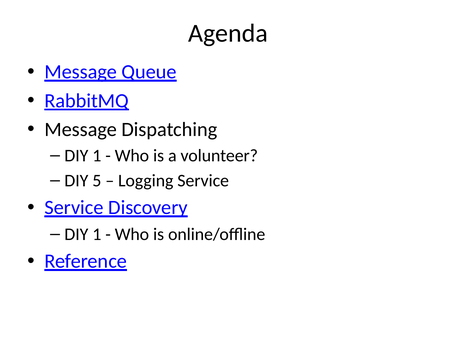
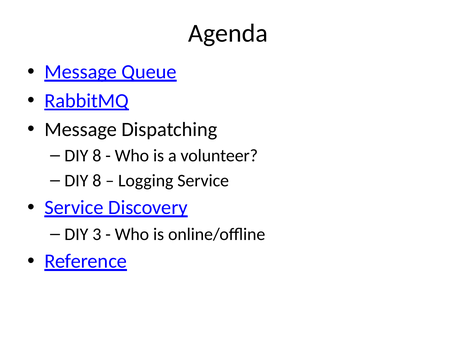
1 at (97, 156): 1 -> 8
5 at (97, 181): 5 -> 8
1 at (97, 234): 1 -> 3
